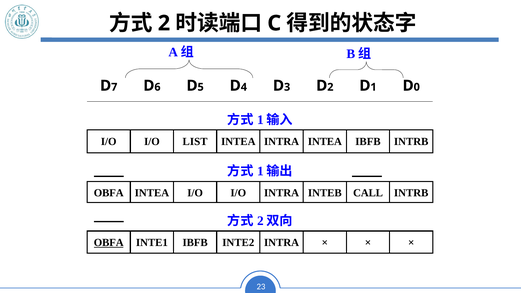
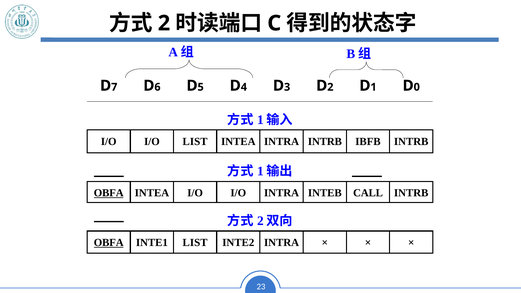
INTRA INTEA: INTEA -> INTRB
OBFA at (109, 193) underline: none -> present
INTE1 IBFB: IBFB -> LIST
